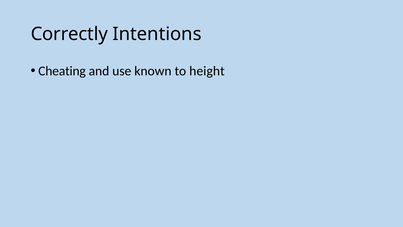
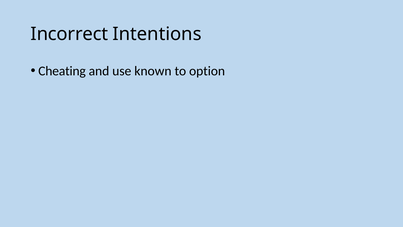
Correctly: Correctly -> Incorrect
height: height -> option
